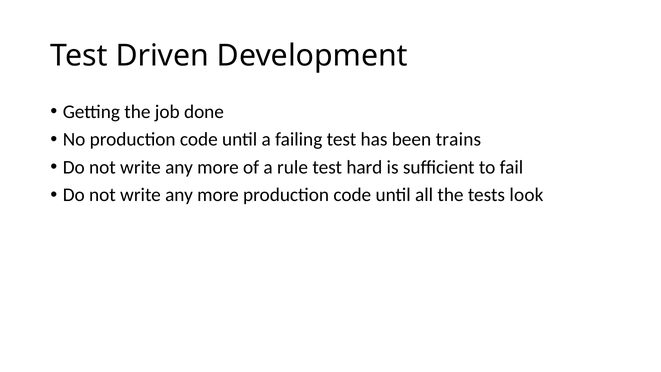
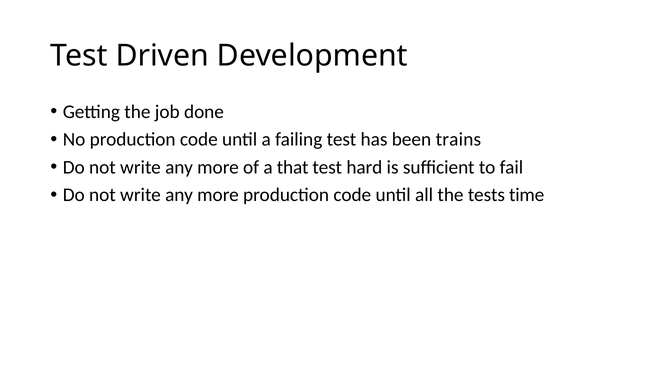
rule: rule -> that
look: look -> time
